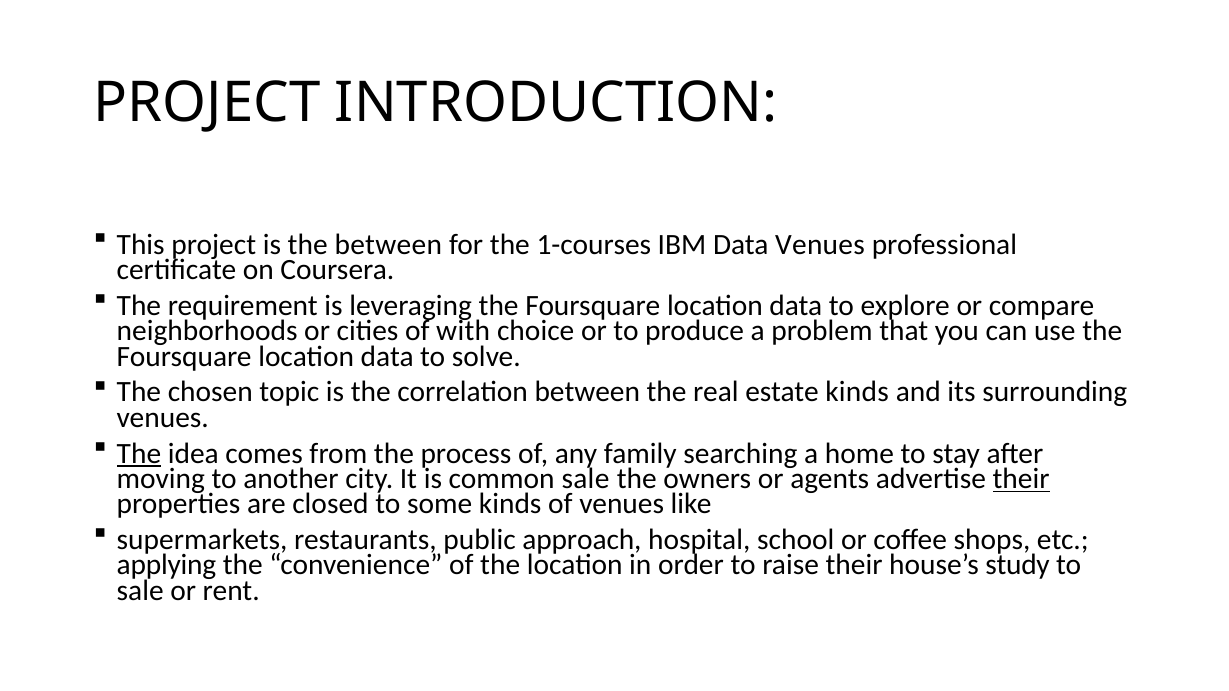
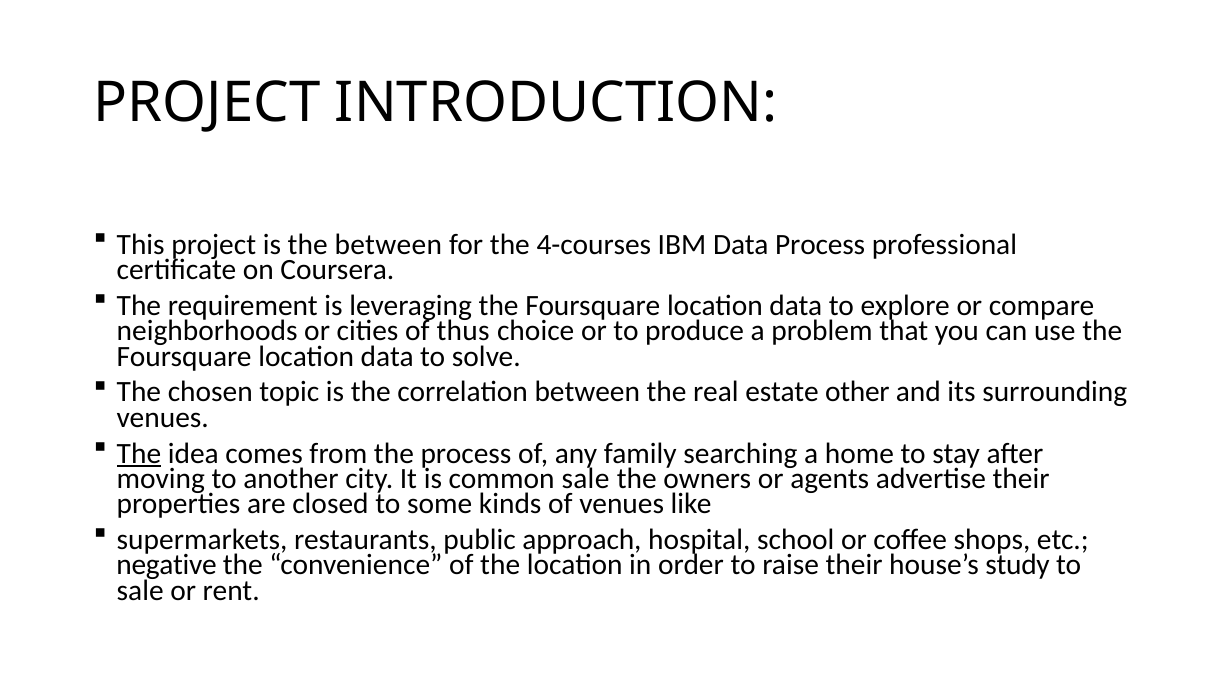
1-courses: 1-courses -> 4-courses
Data Venues: Venues -> Process
with: with -> thus
estate kinds: kinds -> other
their at (1021, 479) underline: present -> none
applying: applying -> negative
